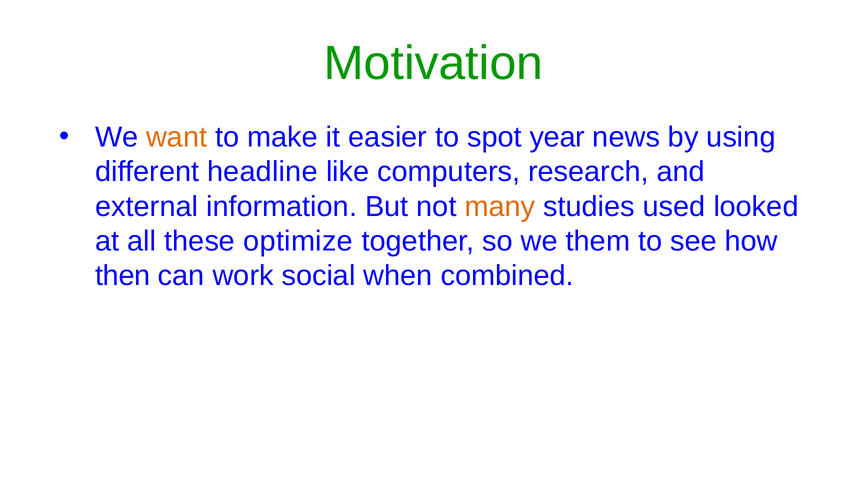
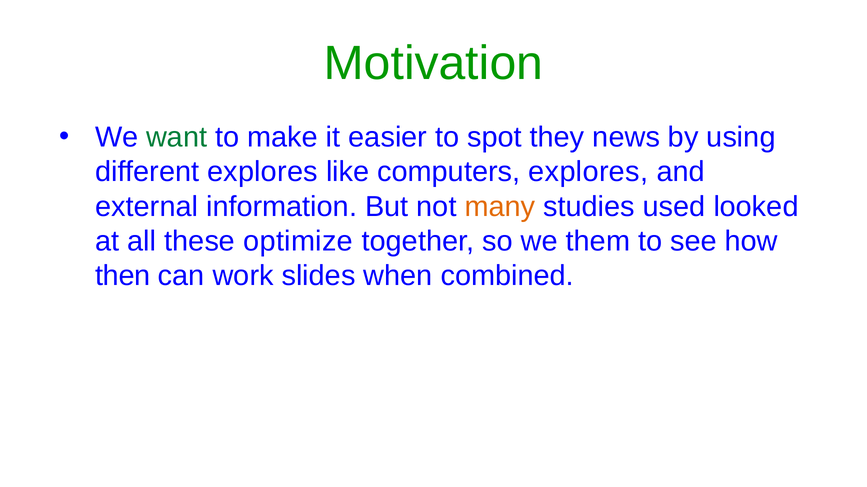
want colour: orange -> green
year: year -> they
different headline: headline -> explores
computers research: research -> explores
social: social -> slides
